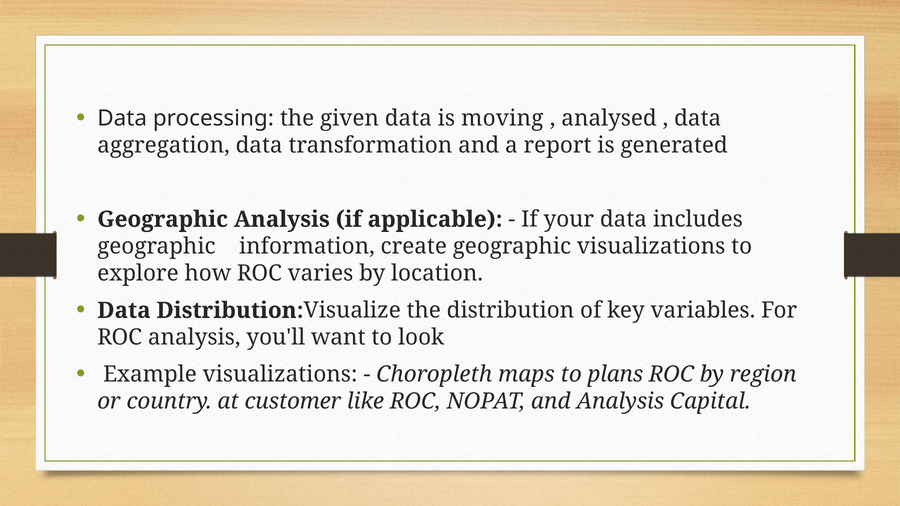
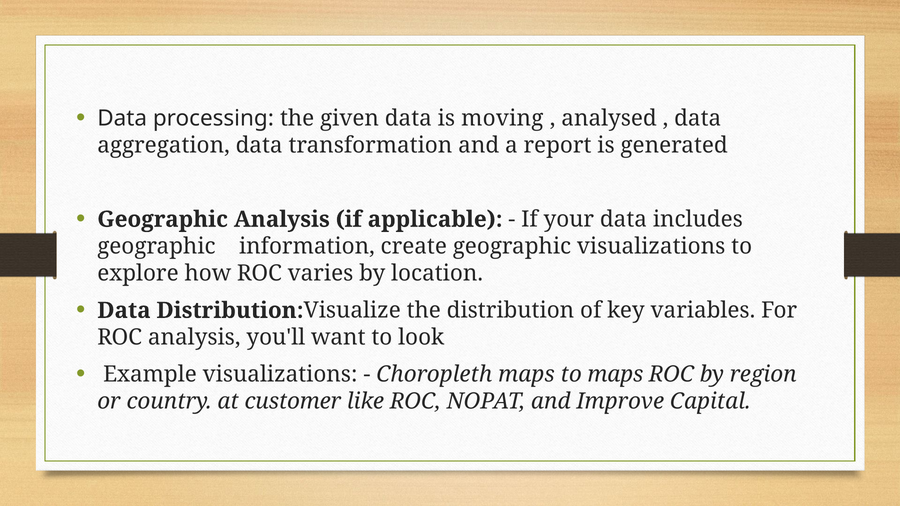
to plans: plans -> maps
and Analysis: Analysis -> Improve
